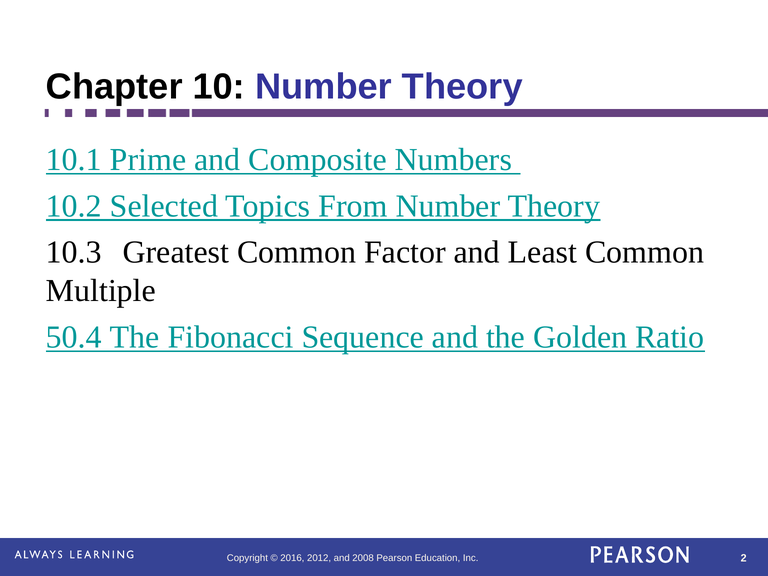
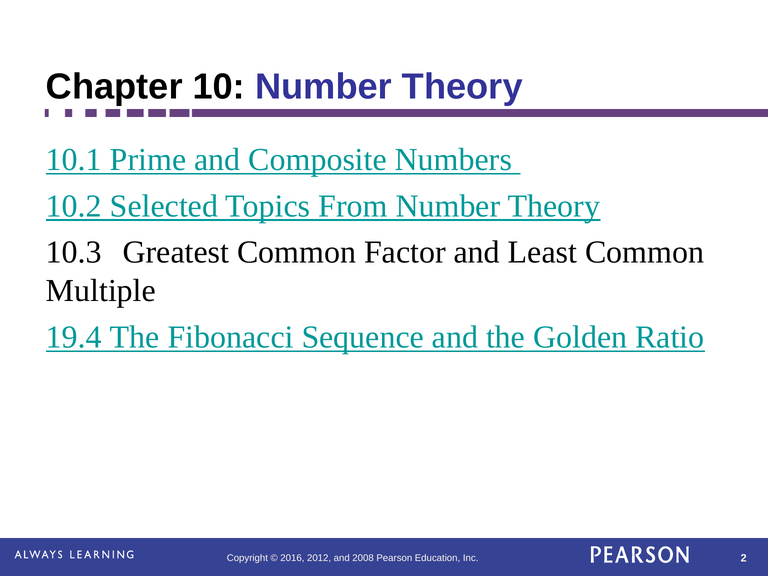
50.4: 50.4 -> 19.4
